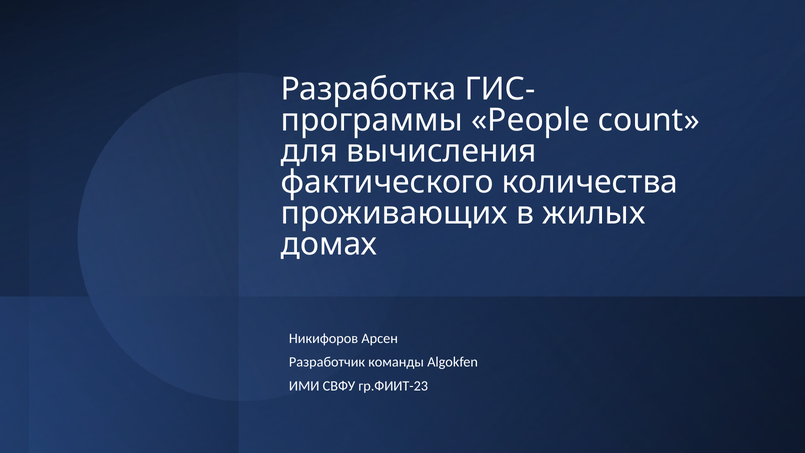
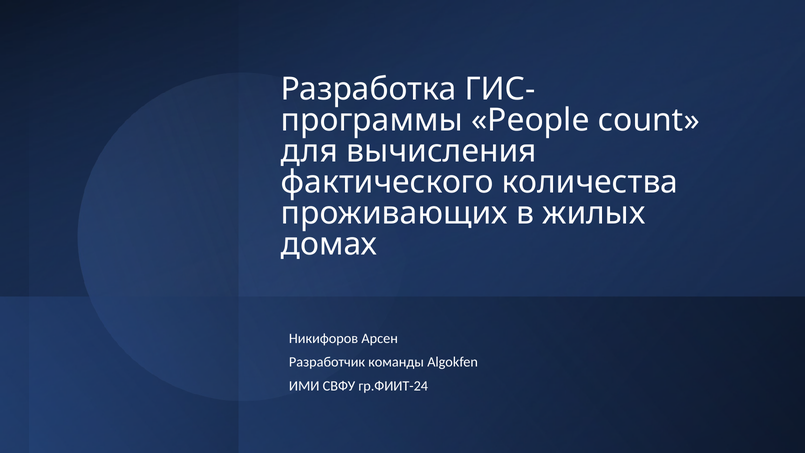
гр.ФИИТ-23: гр.ФИИТ-23 -> гр.ФИИТ-24
